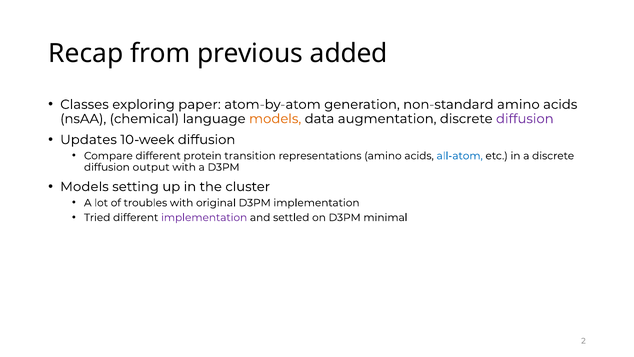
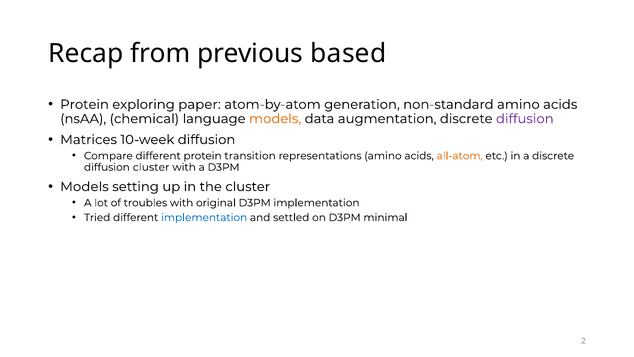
added: added -> based
Classes at (84, 104): Classes -> Protein
Updates: Updates -> Matrices
all-atom colour: blue -> orange
diffusion output: output -> cluster
implementation at (204, 217) colour: purple -> blue
